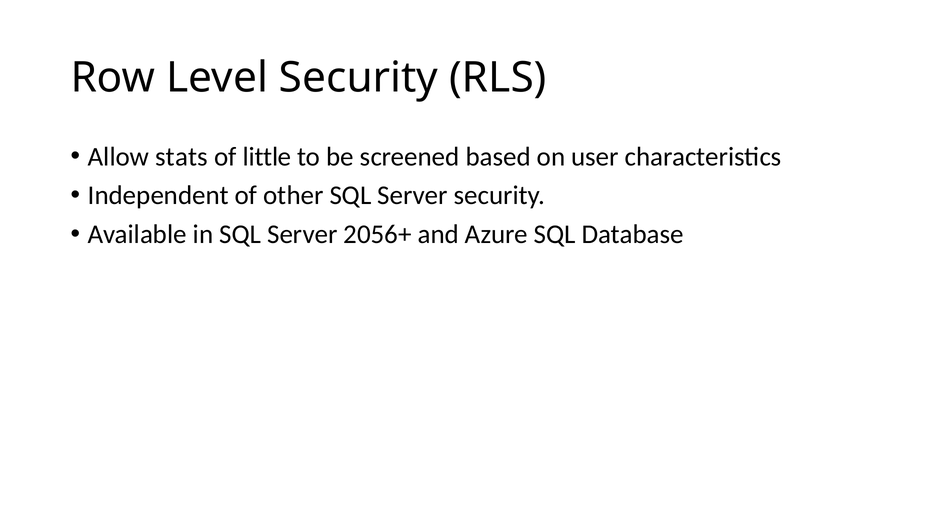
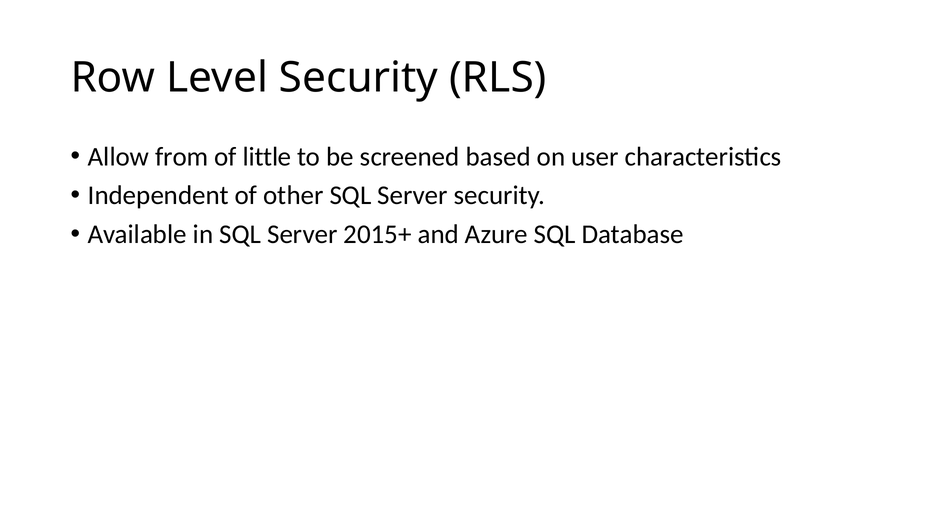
stats: stats -> from
2056+: 2056+ -> 2015+
